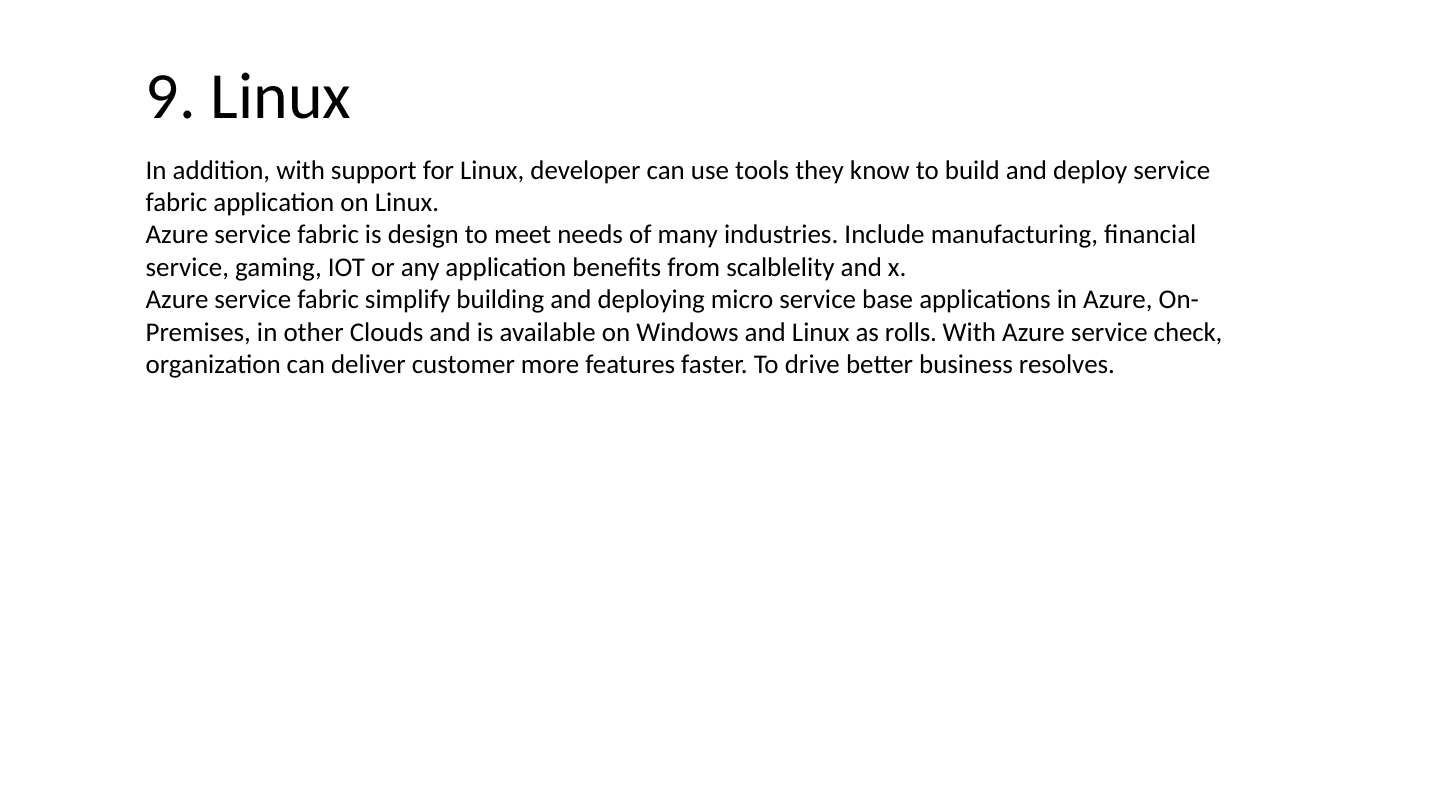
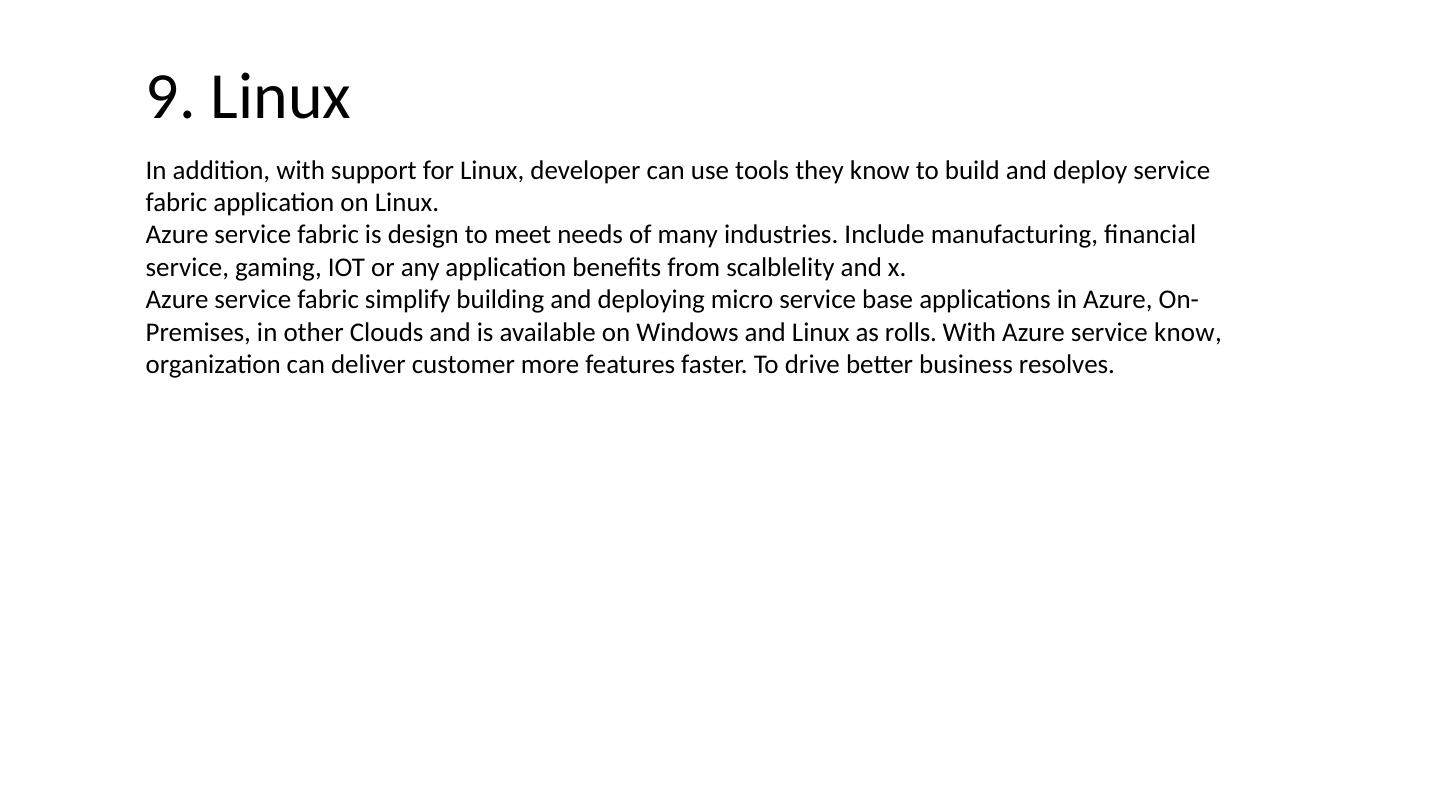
service check: check -> know
